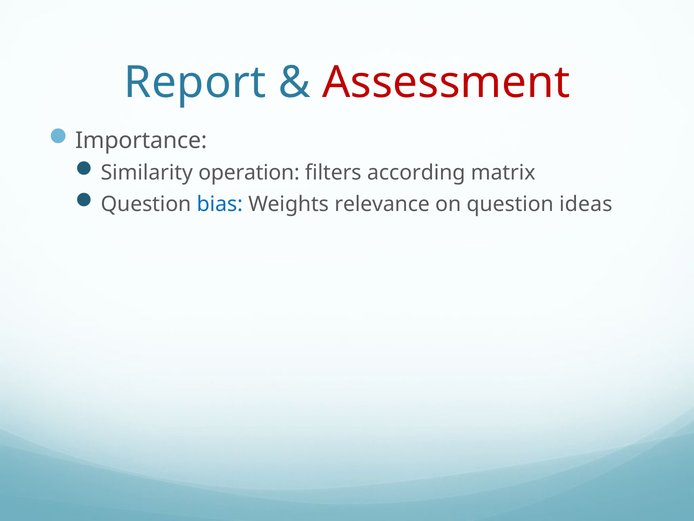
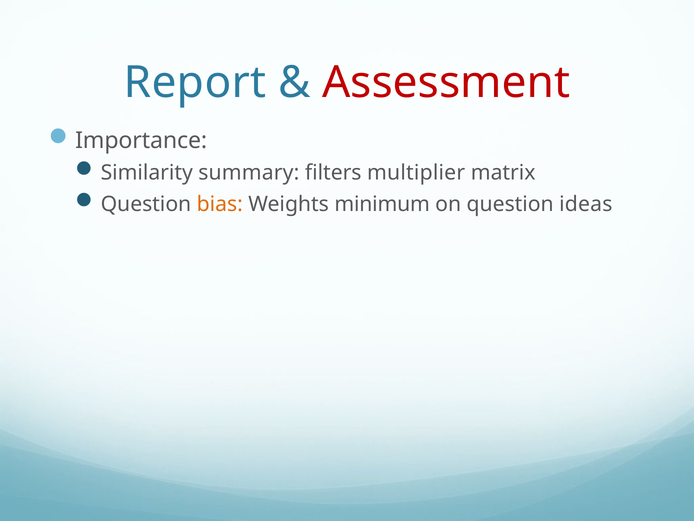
operation: operation -> summary
according: according -> multiplier
bias colour: blue -> orange
relevance: relevance -> minimum
